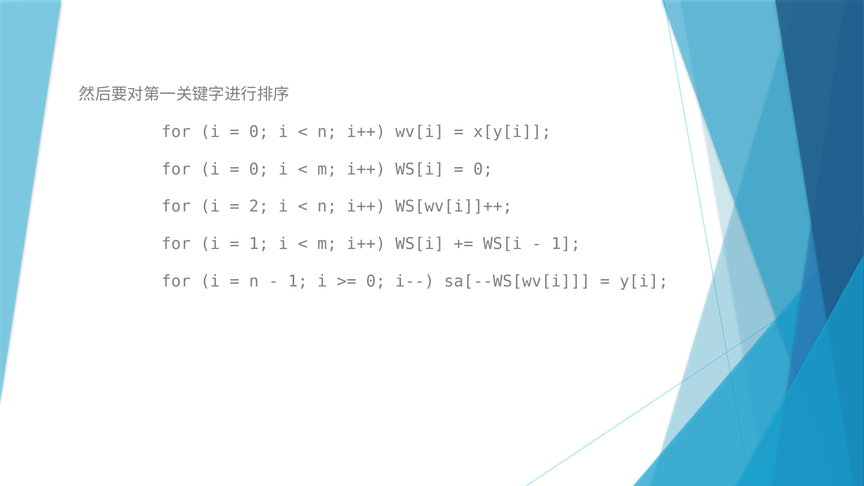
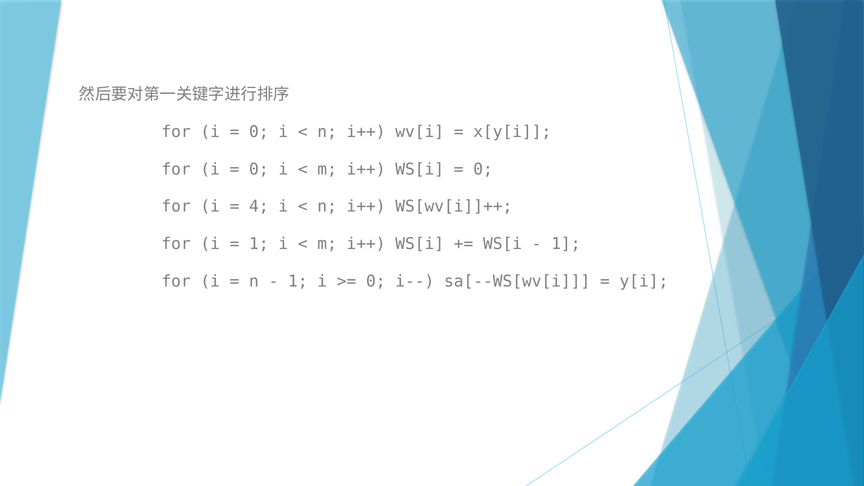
2: 2 -> 4
